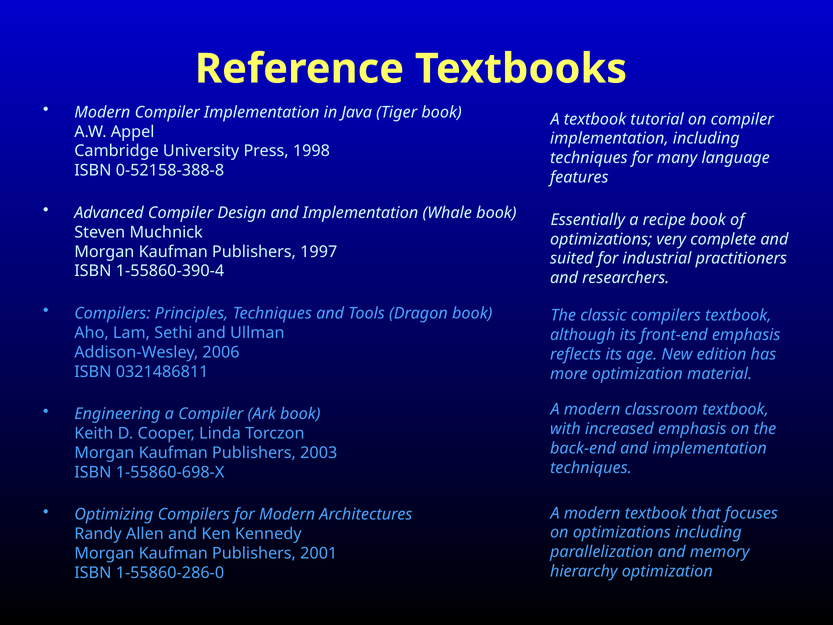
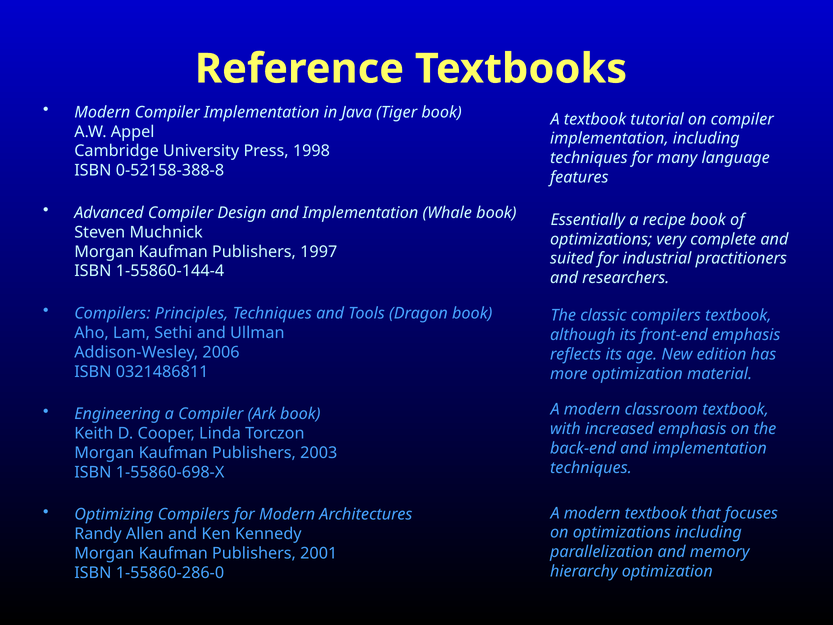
1-55860-390-4: 1-55860-390-4 -> 1-55860-144-4
